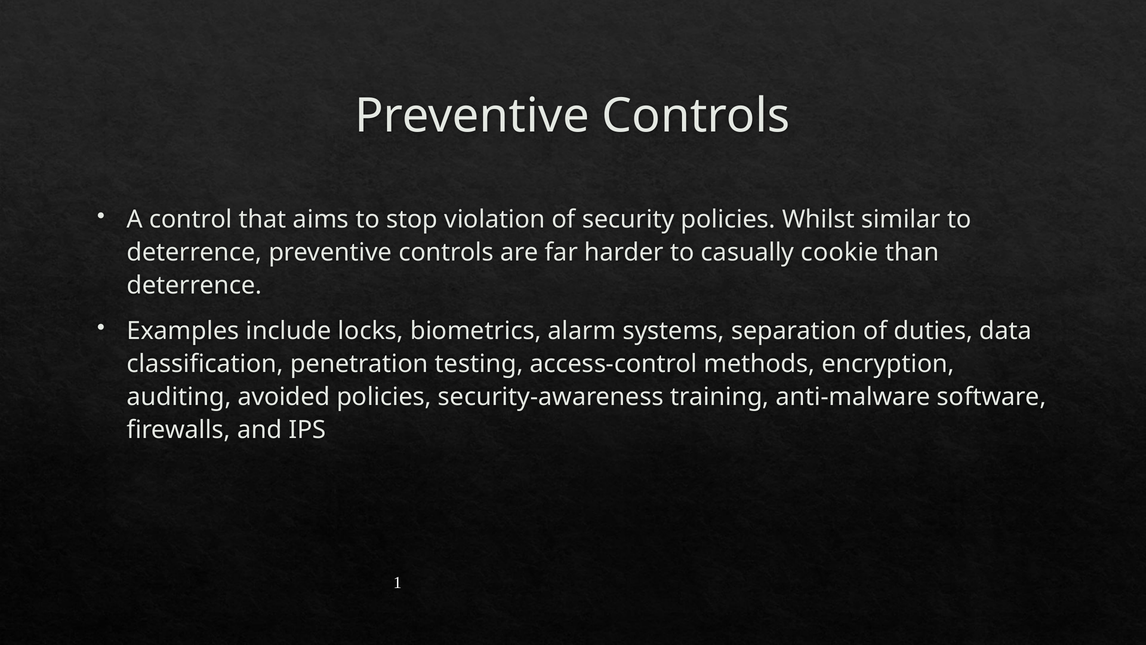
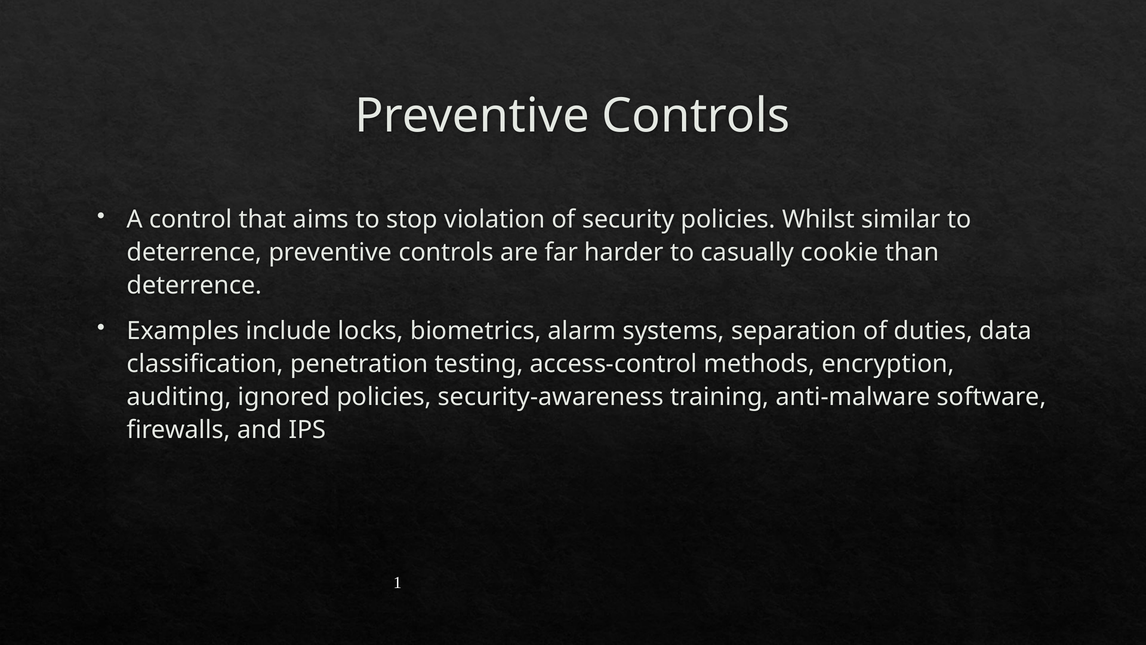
avoided: avoided -> ignored
